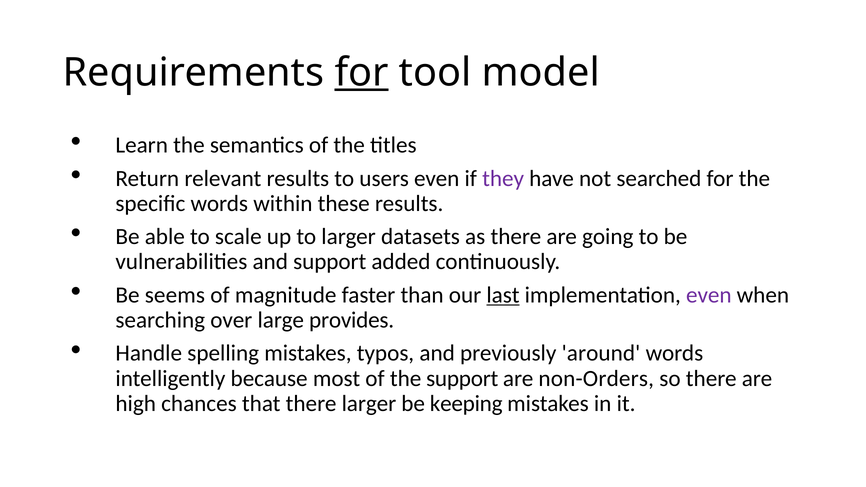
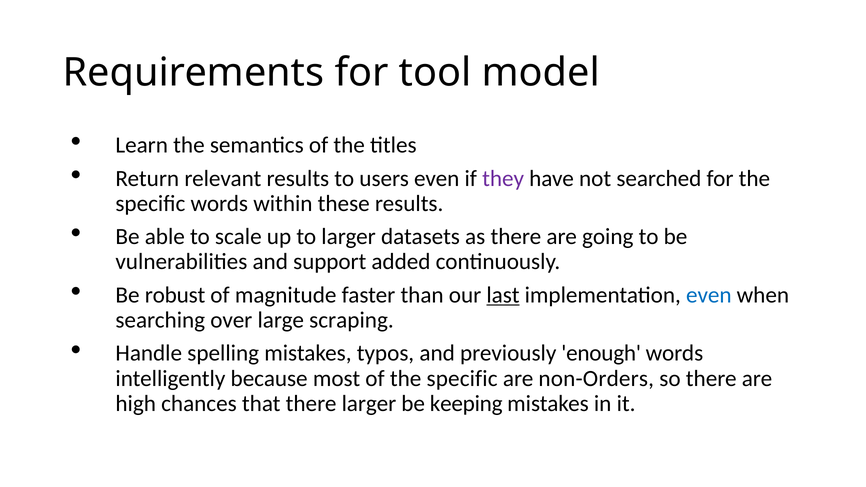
for at (362, 73) underline: present -> none
seems: seems -> robust
even at (709, 295) colour: purple -> blue
provides: provides -> scraping
around: around -> enough
of the support: support -> specific
